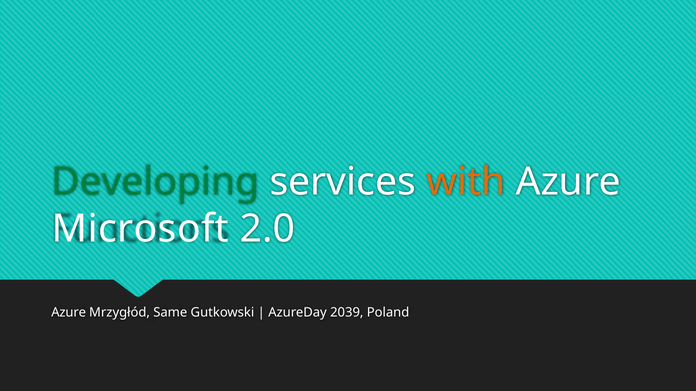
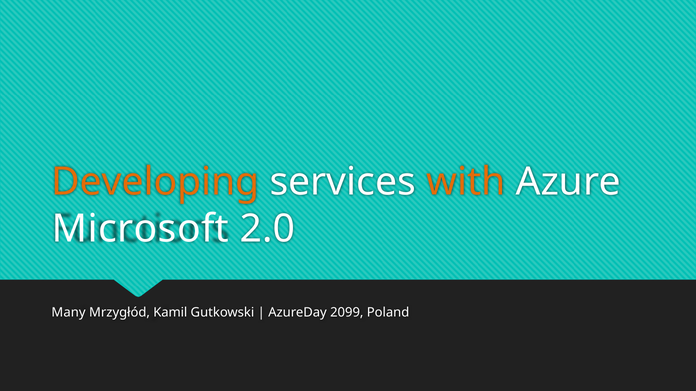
Developing colour: green -> orange
Azure at (69, 313): Azure -> Many
Same: Same -> Kamil
2039: 2039 -> 2099
